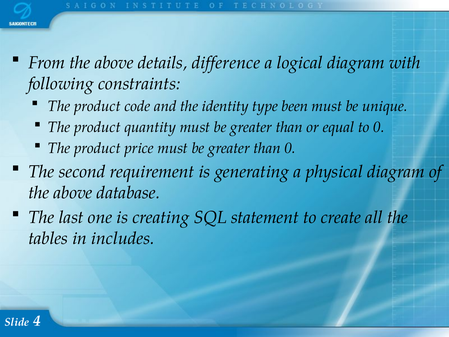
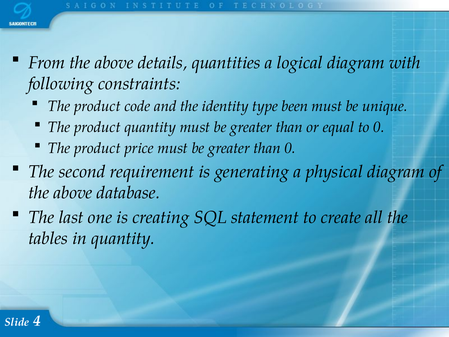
difference: difference -> quantities
in includes: includes -> quantity
